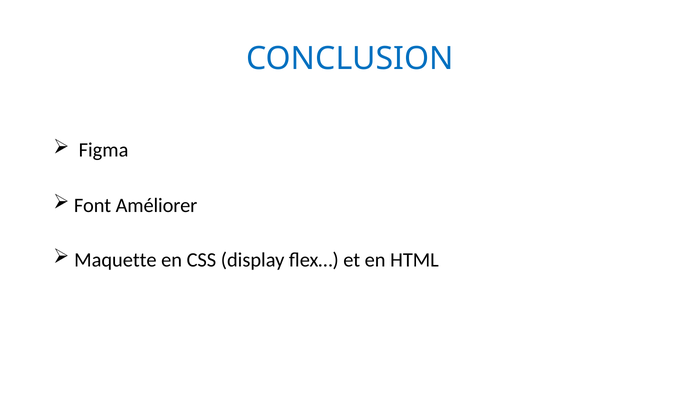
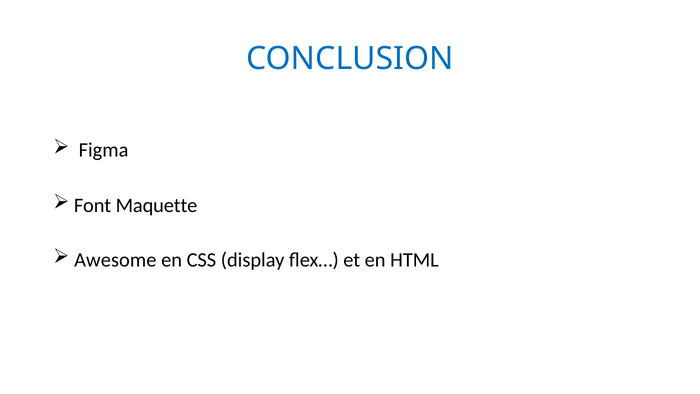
Améliorer: Améliorer -> Maquette
Maquette: Maquette -> Awesome
